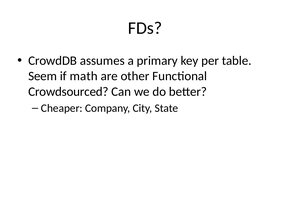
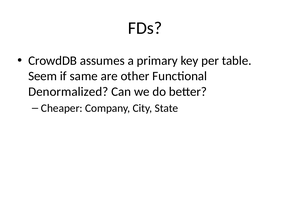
math: math -> same
Crowdsourced: Crowdsourced -> Denormalized
